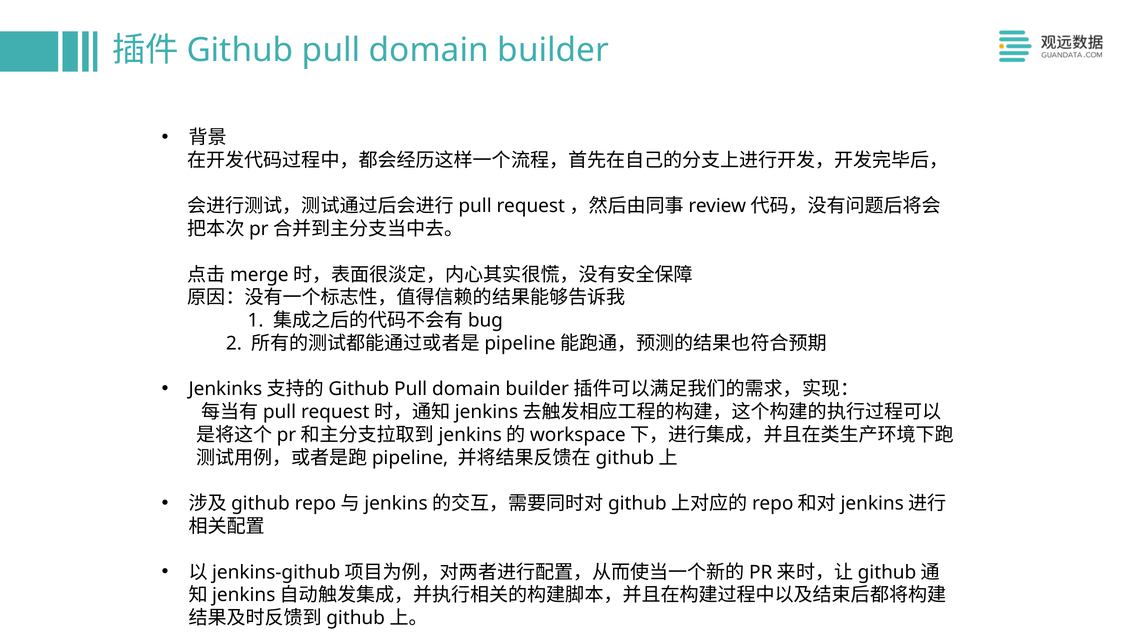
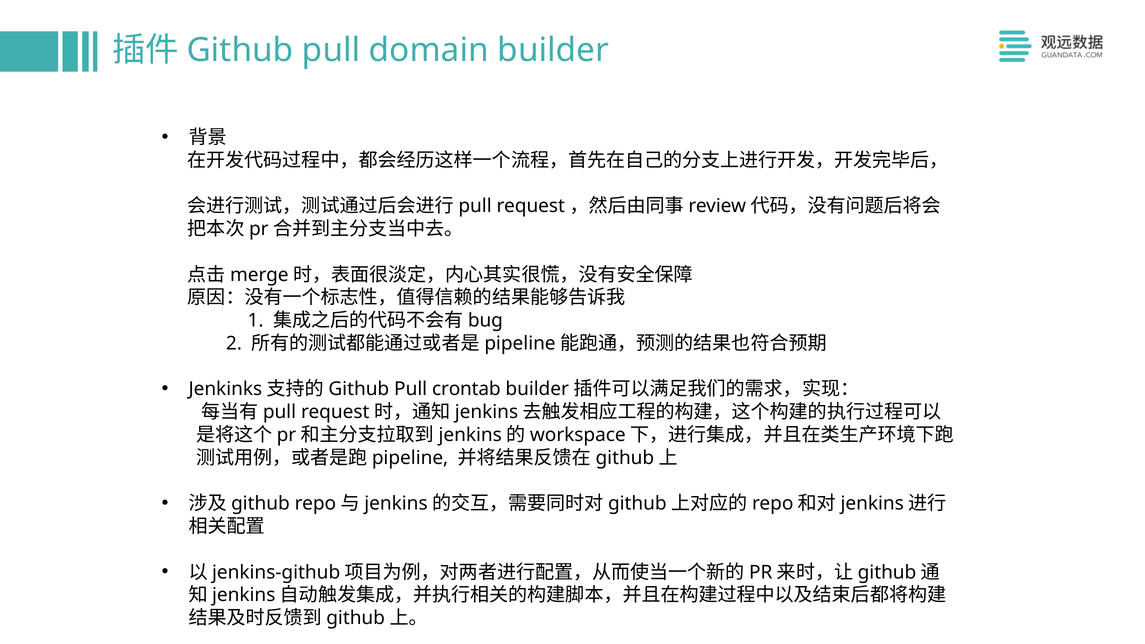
domain at (466, 389): domain -> crontab
